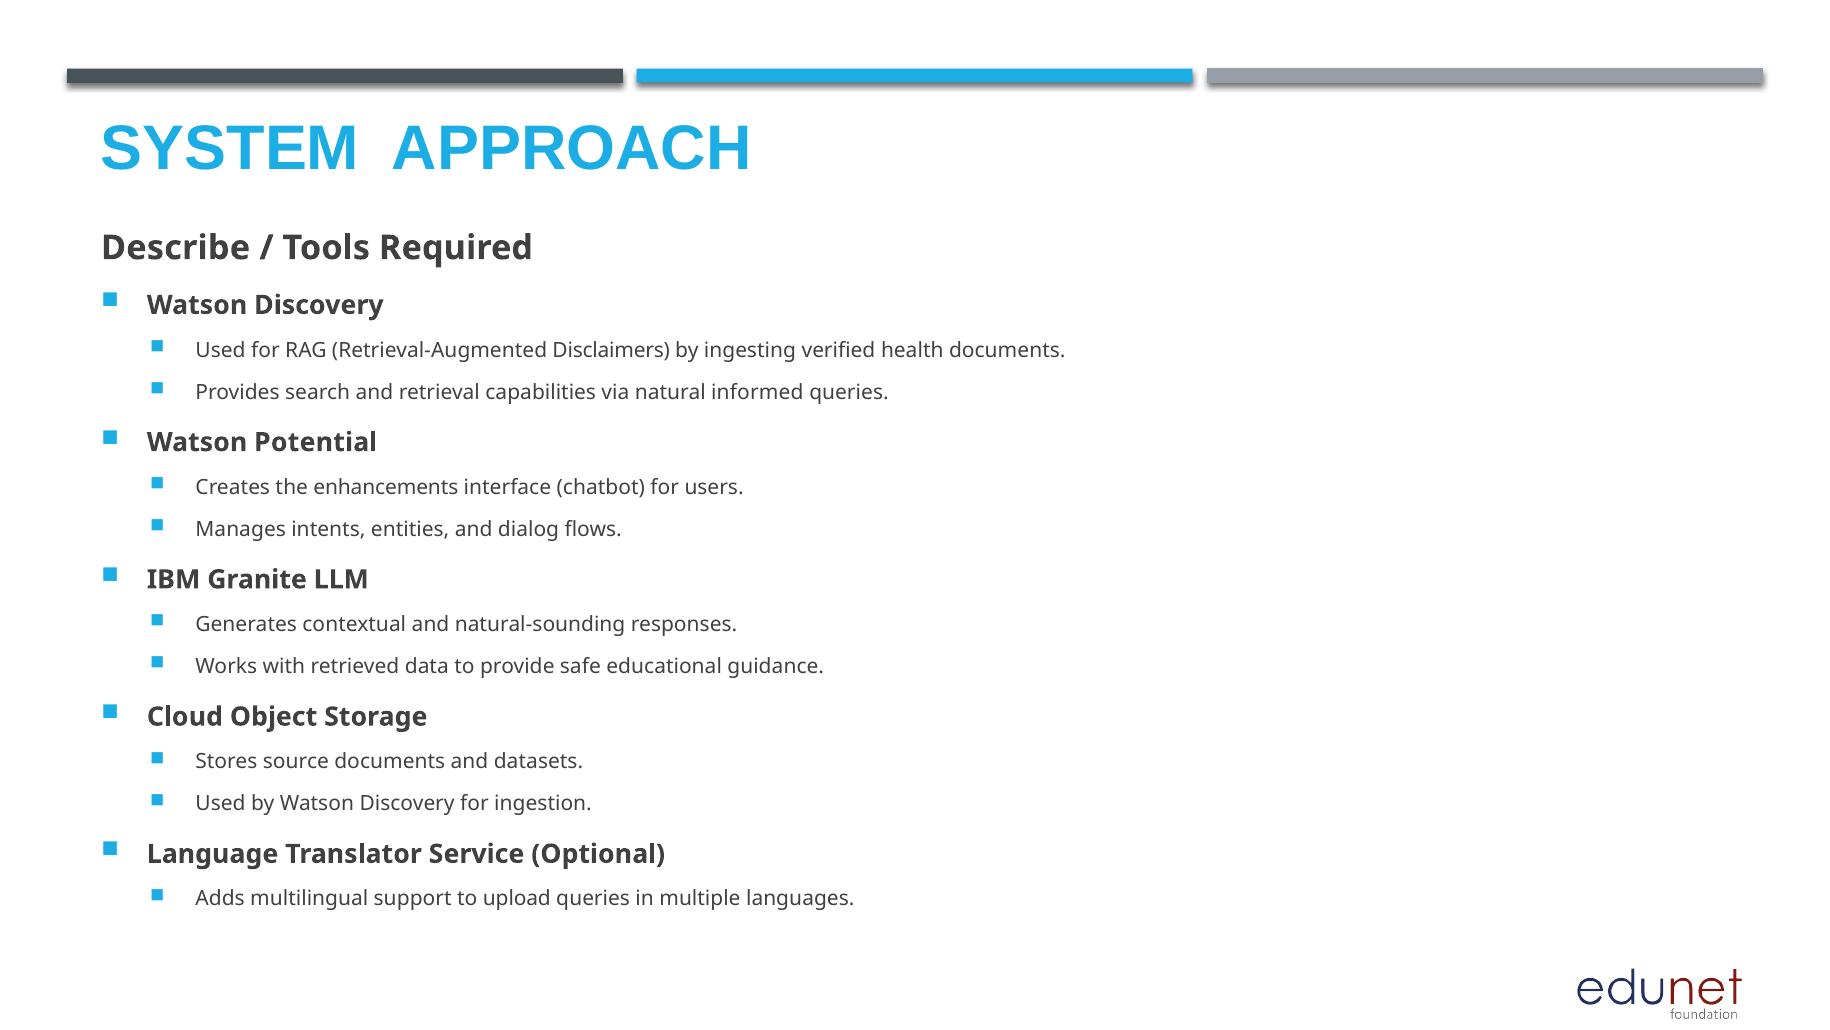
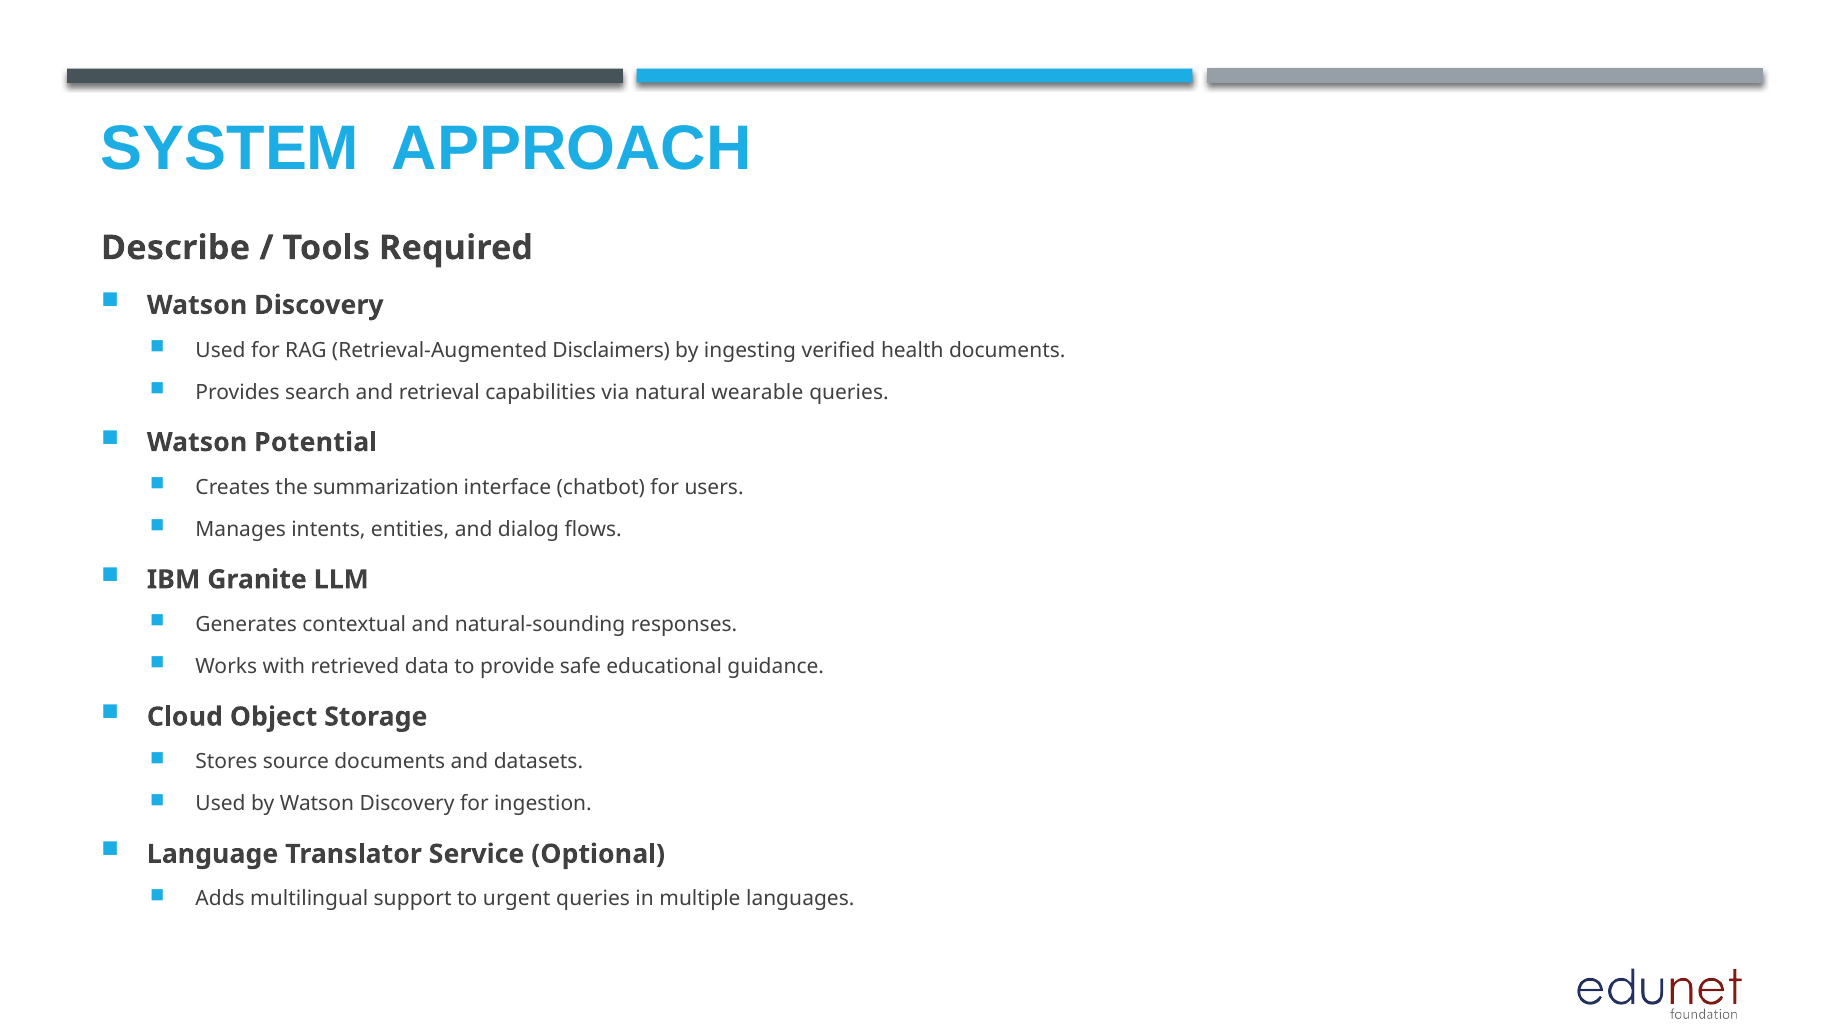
informed: informed -> wearable
enhancements: enhancements -> summarization
upload: upload -> urgent
